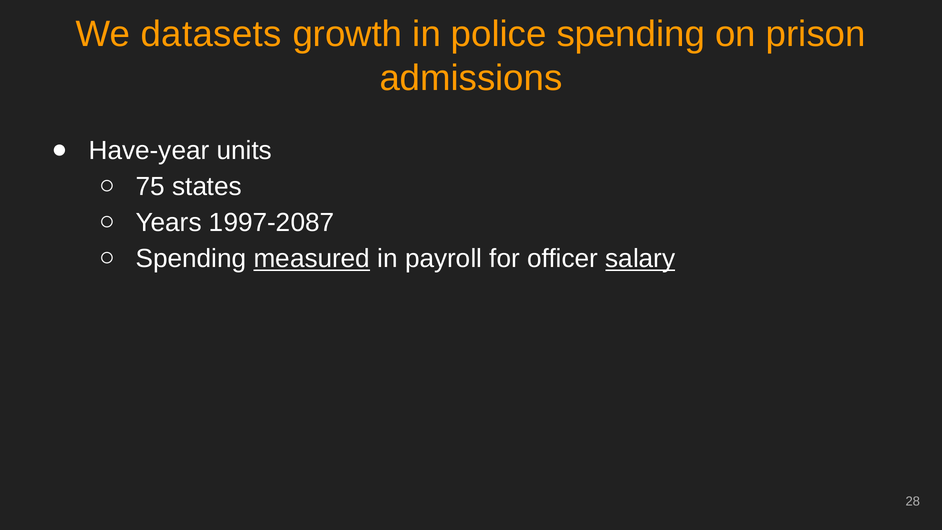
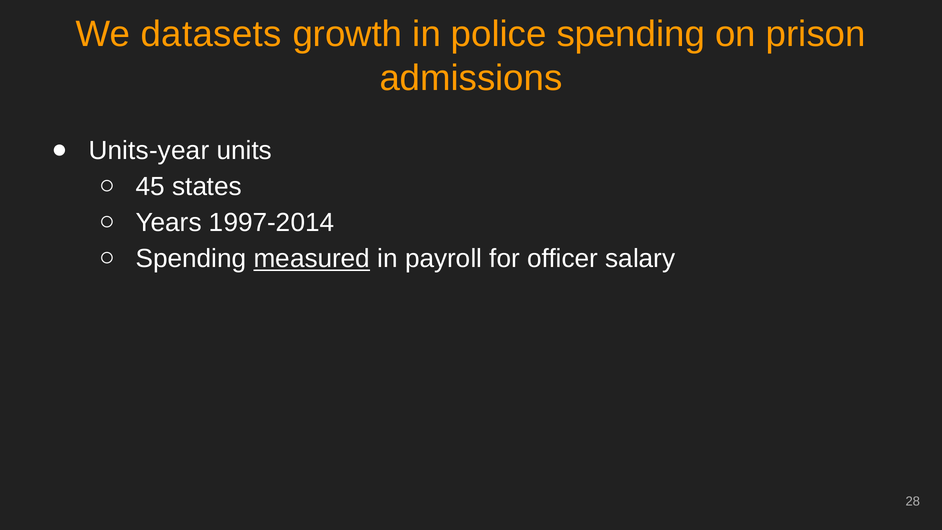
Have-year: Have-year -> Units-year
75: 75 -> 45
1997-2087: 1997-2087 -> 1997-2014
salary underline: present -> none
